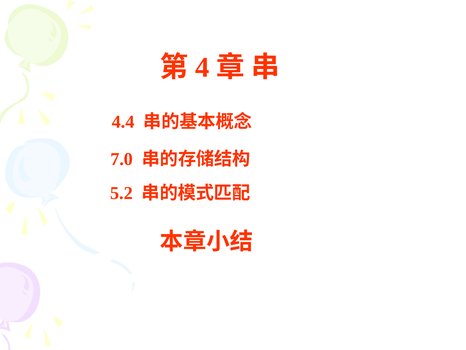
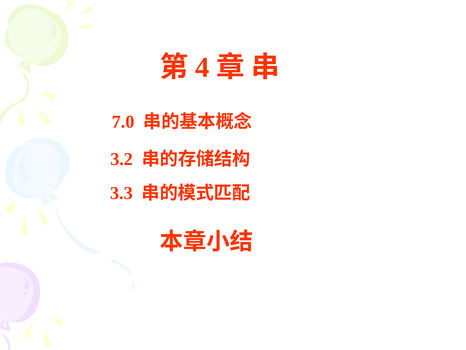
4.4: 4.4 -> 7.0
7.0: 7.0 -> 3.2
5.2: 5.2 -> 3.3
